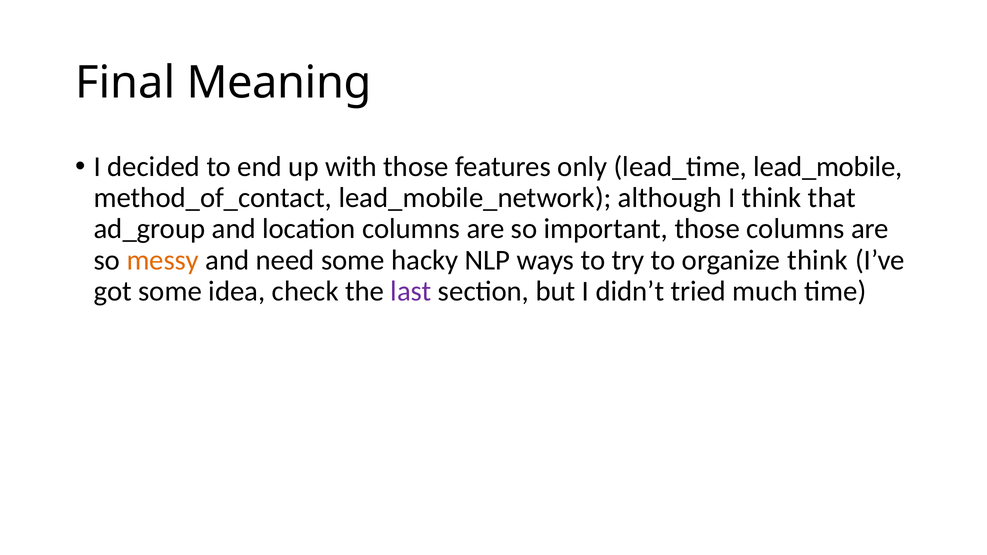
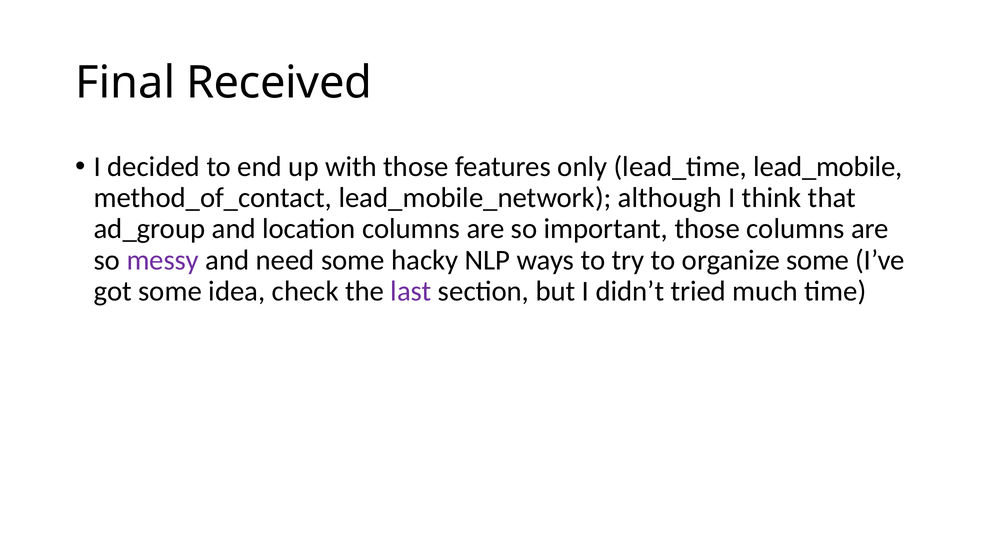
Meaning: Meaning -> Received
messy colour: orange -> purple
organize think: think -> some
